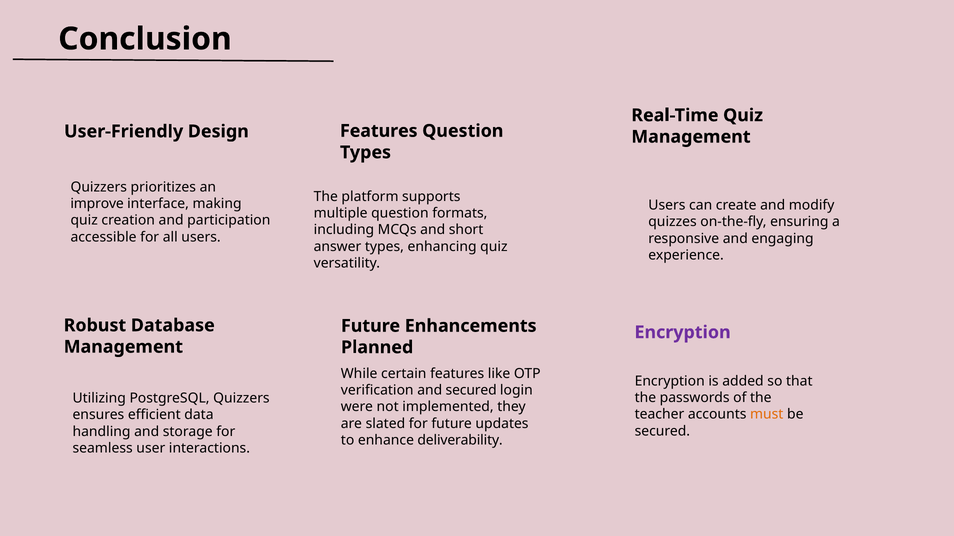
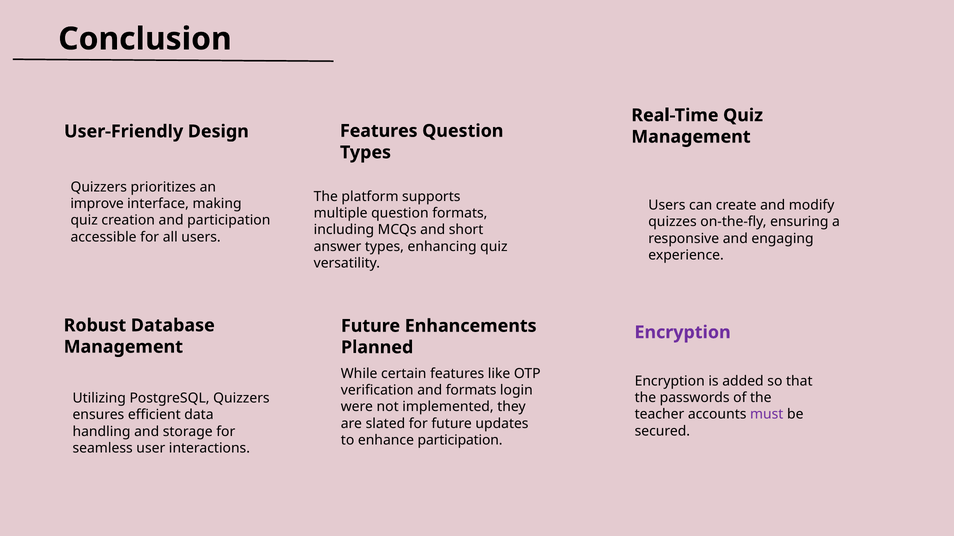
and secured: secured -> formats
must colour: orange -> purple
enhance deliverability: deliverability -> participation
